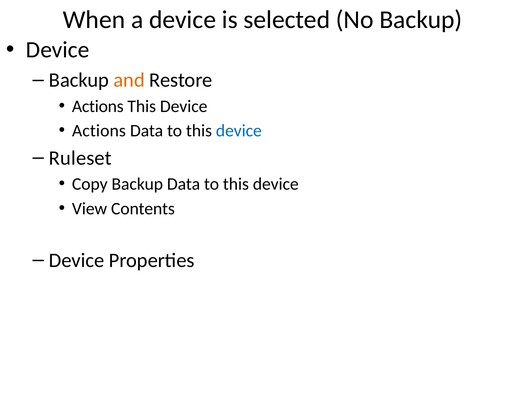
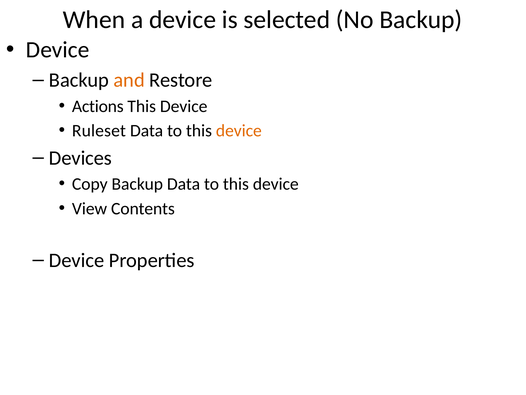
Actions at (99, 131): Actions -> Ruleset
device at (239, 131) colour: blue -> orange
Ruleset: Ruleset -> Devices
